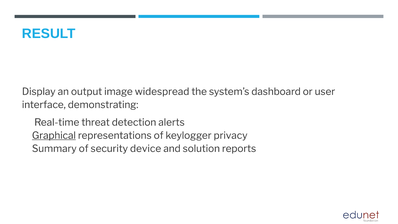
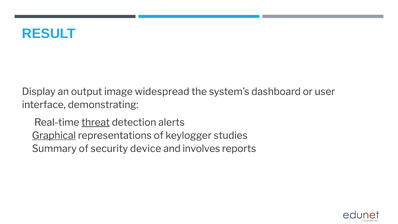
threat underline: none -> present
privacy: privacy -> studies
solution: solution -> involves
